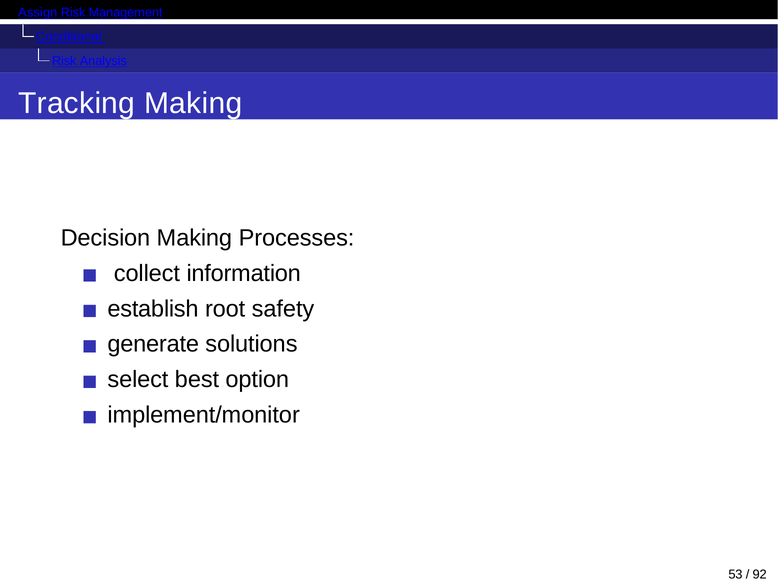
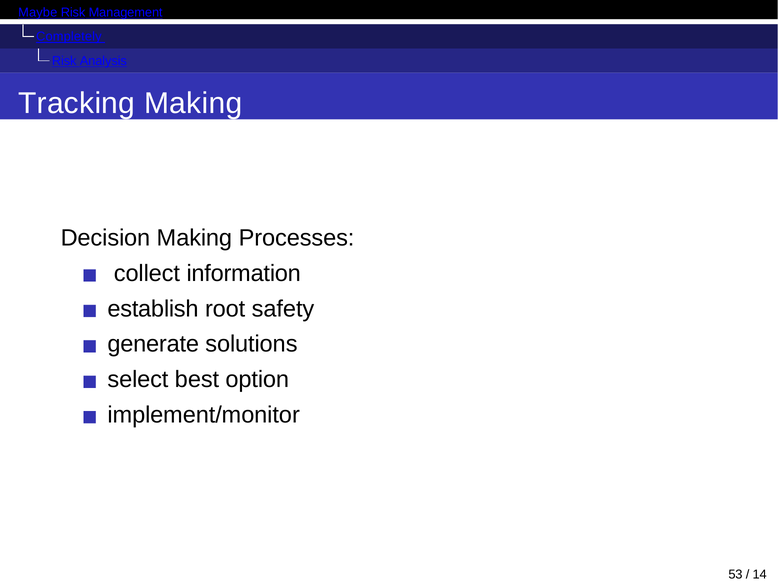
Assign: Assign -> Maybe
Conditional: Conditional -> Completely
92: 92 -> 14
